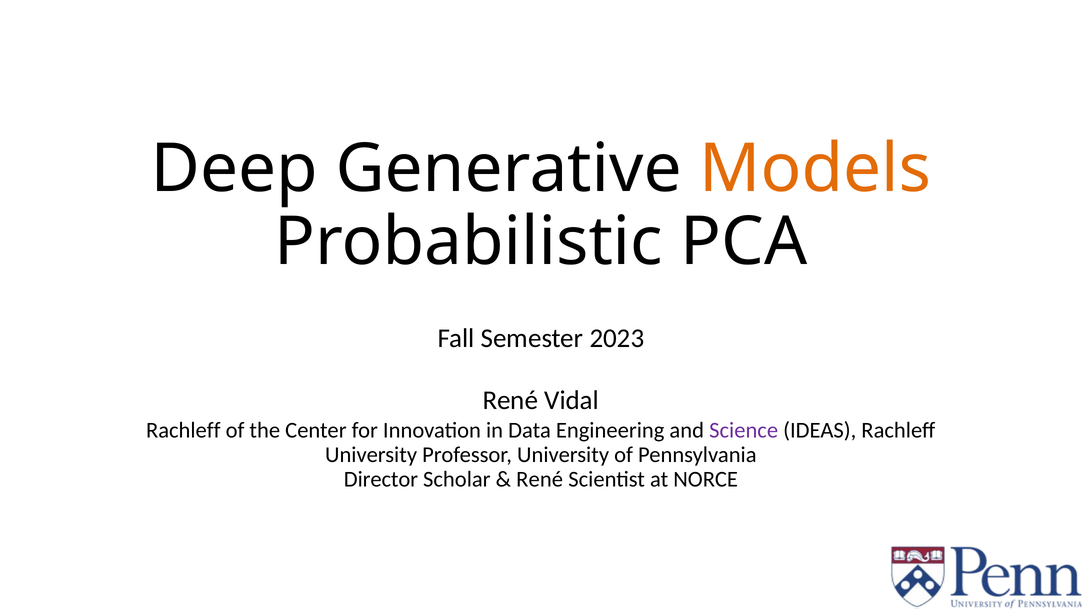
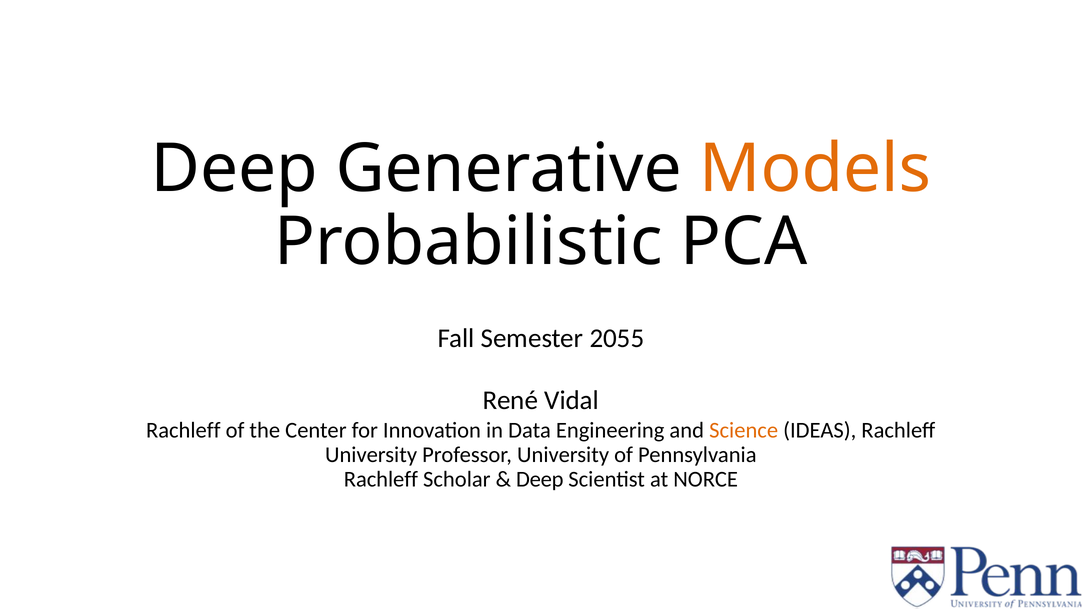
2023: 2023 -> 2055
Science colour: purple -> orange
Director at (381, 479): Director -> Rachleff
René at (540, 479): René -> Deep
